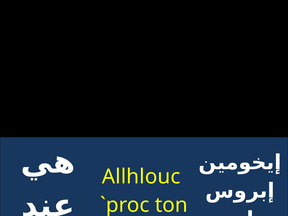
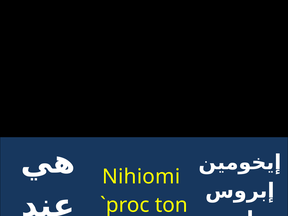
Allhlouc: Allhlouc -> Nihiomi
